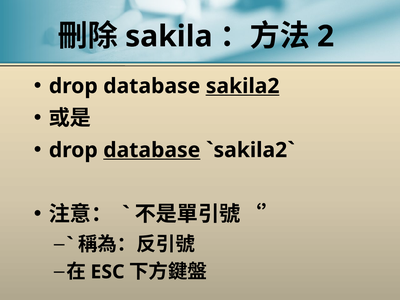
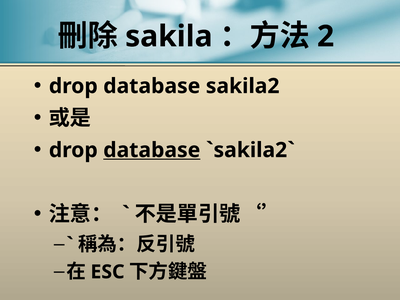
sakila2 underline: present -> none
